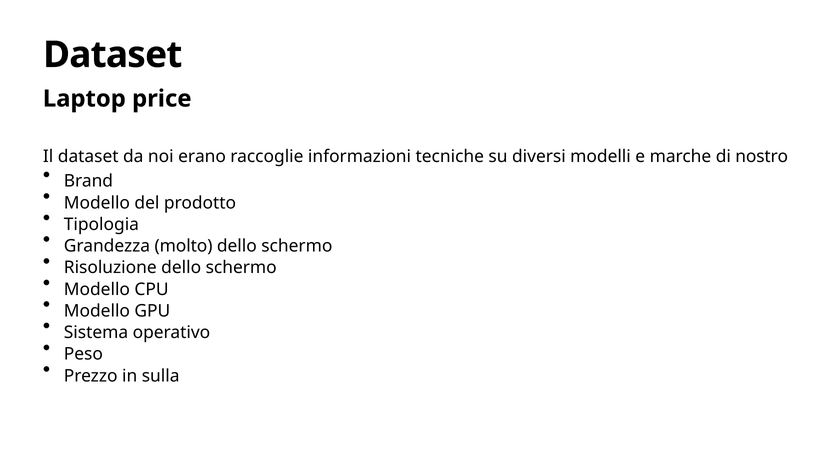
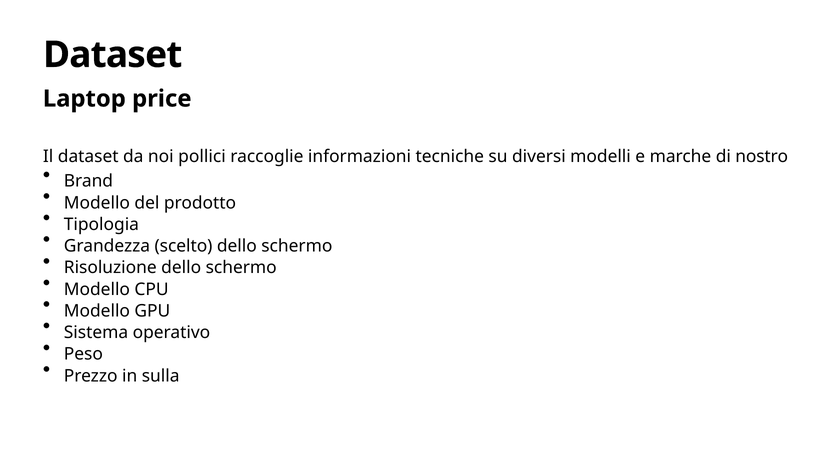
erano: erano -> pollici
molto: molto -> scelto
